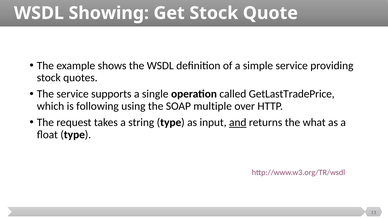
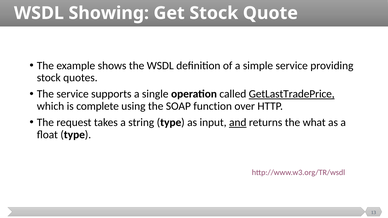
GetLastTradePrice underline: none -> present
following: following -> complete
multiple: multiple -> function
